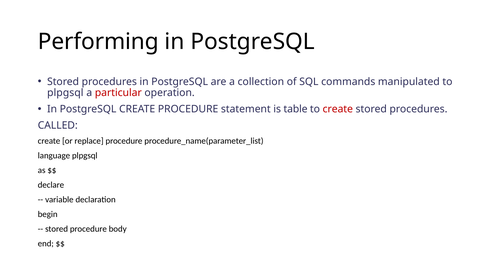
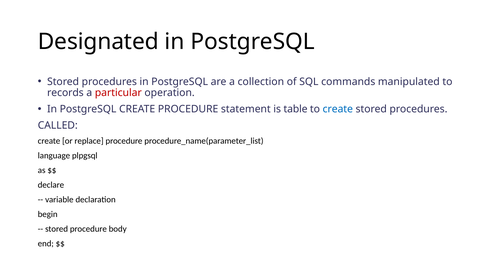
Performing: Performing -> Designated
plpgsql at (65, 93): plpgsql -> records
create at (338, 109) colour: red -> blue
